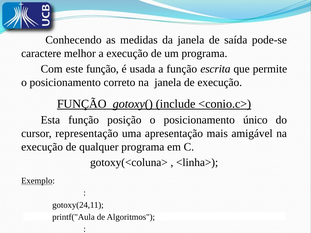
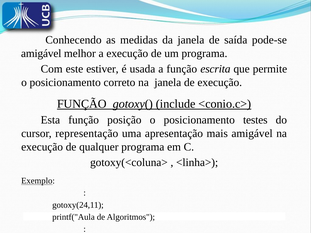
caractere at (41, 53): caractere -> amigável
este função: função -> estiver
único: único -> testes
